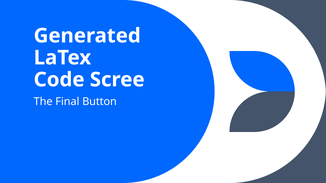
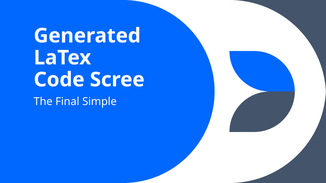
Button: Button -> Simple
